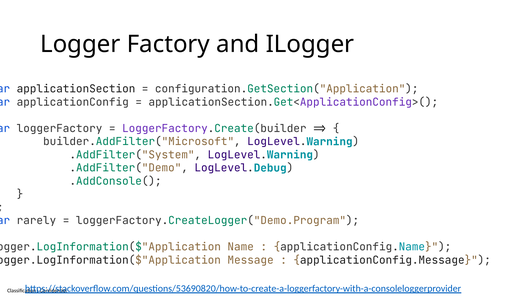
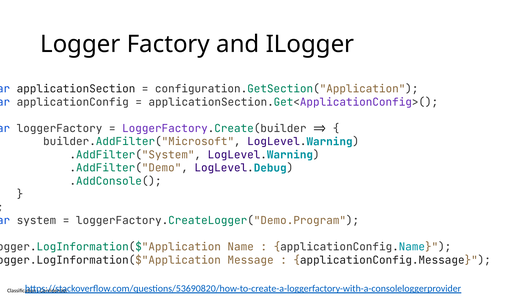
rarely: rarely -> system
